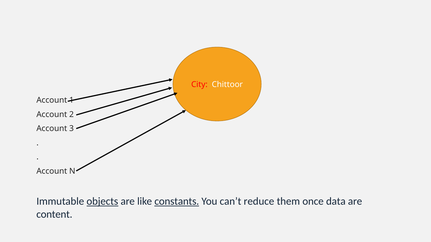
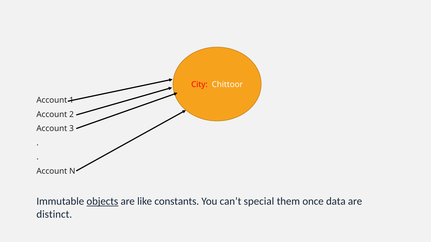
constants underline: present -> none
reduce: reduce -> special
content: content -> distinct
